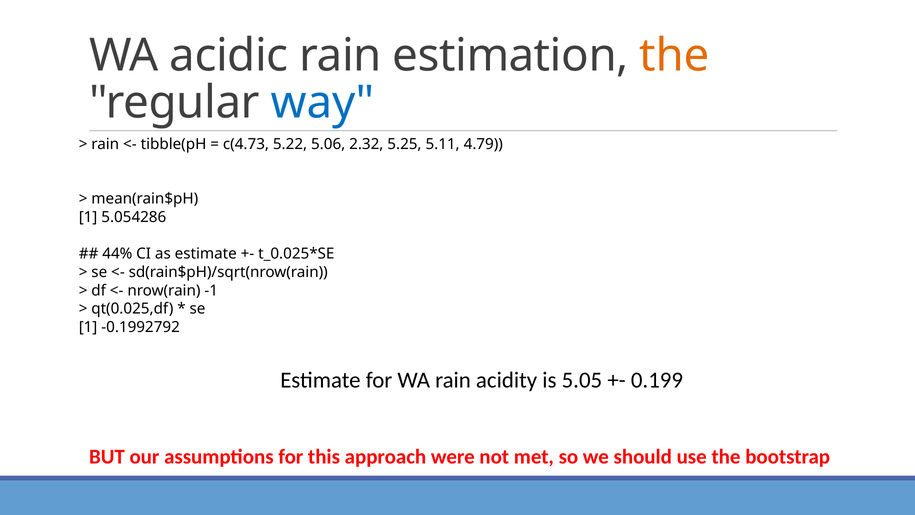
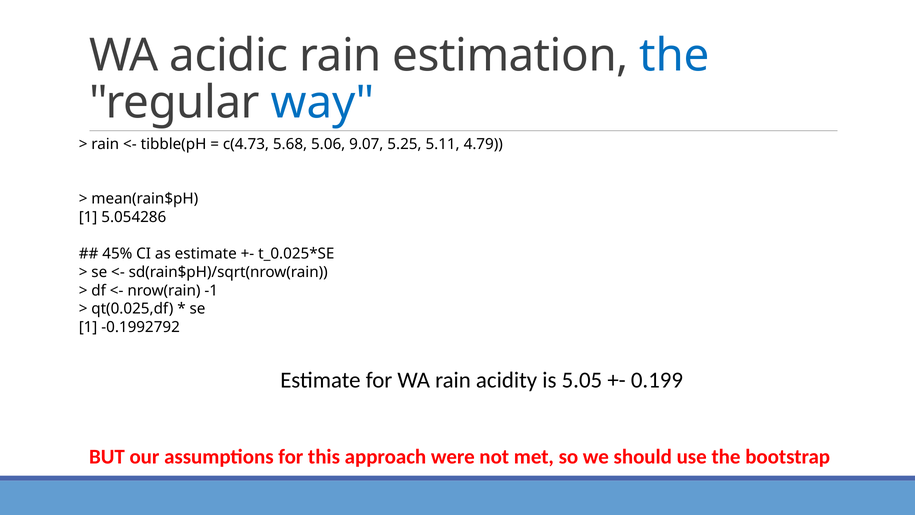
the at (674, 56) colour: orange -> blue
5.22: 5.22 -> 5.68
2.32: 2.32 -> 9.07
44%: 44% -> 45%
